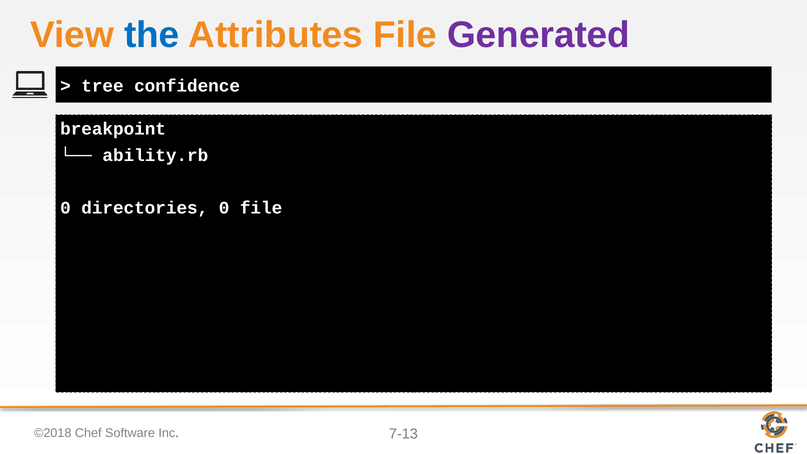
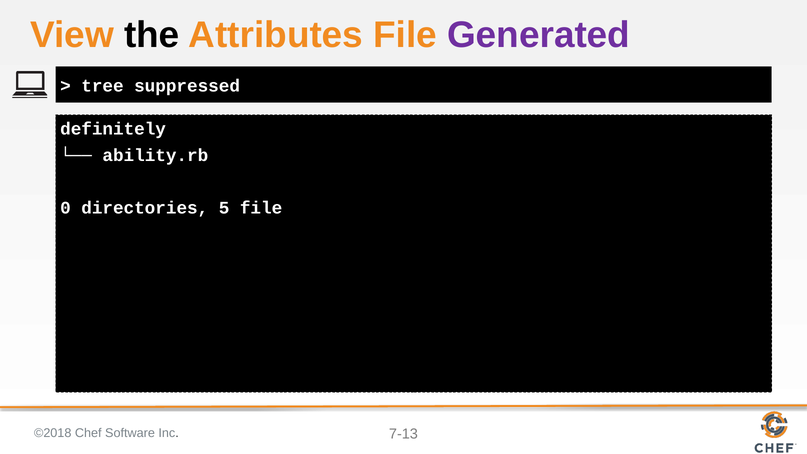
the colour: blue -> black
confidence: confidence -> suppressed
breakpoint: breakpoint -> definitely
directories 0: 0 -> 5
